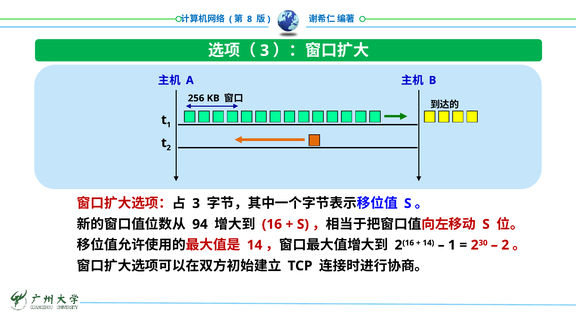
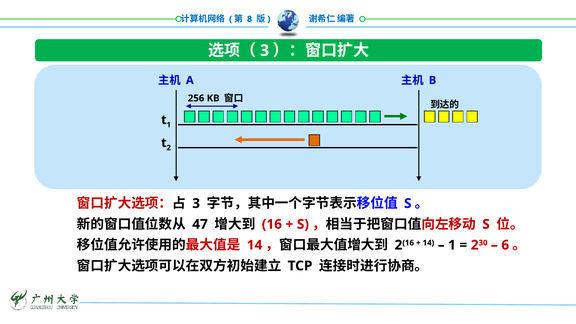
94: 94 -> 47
2 at (505, 245): 2 -> 6
